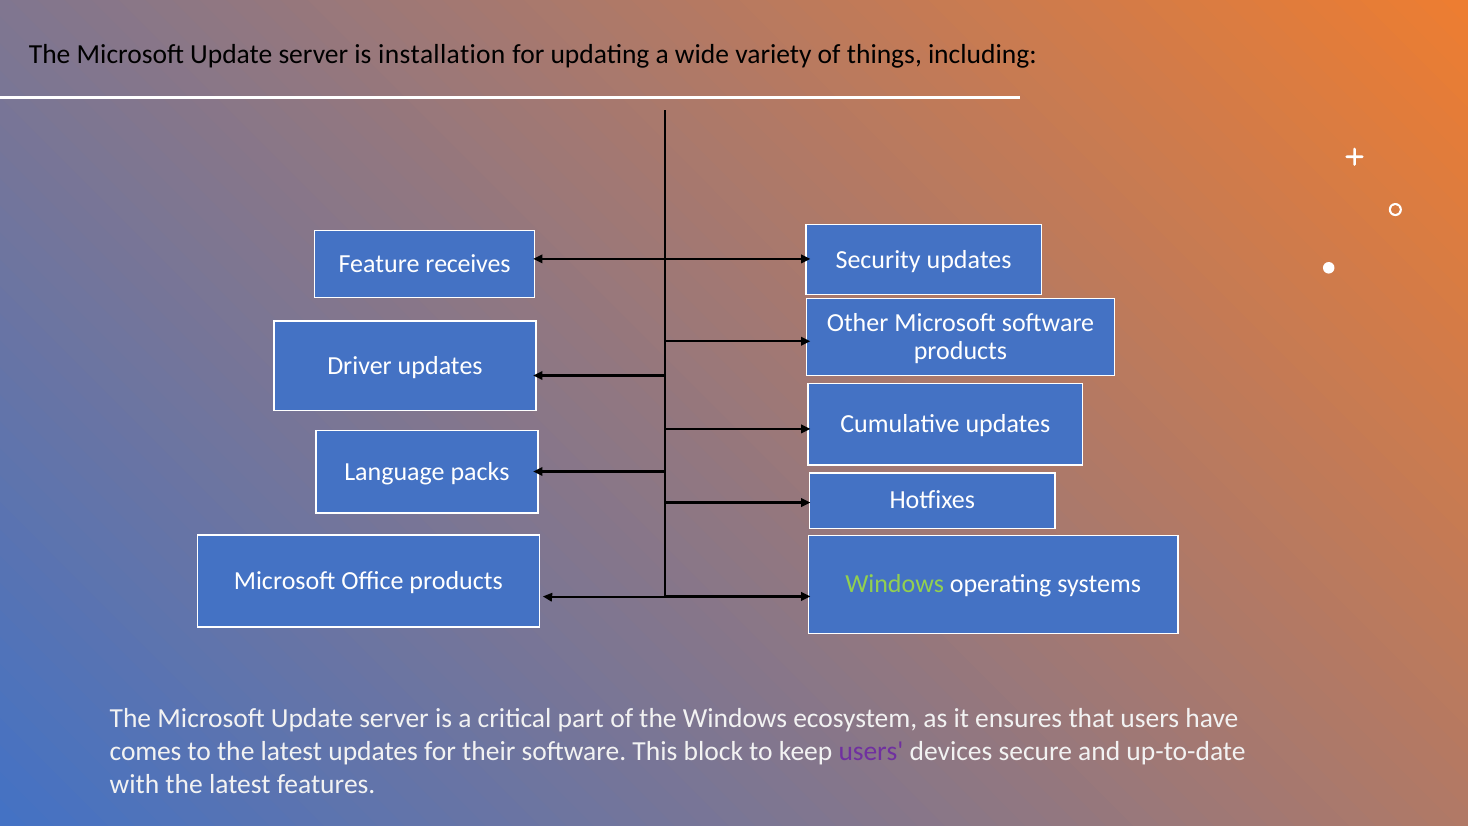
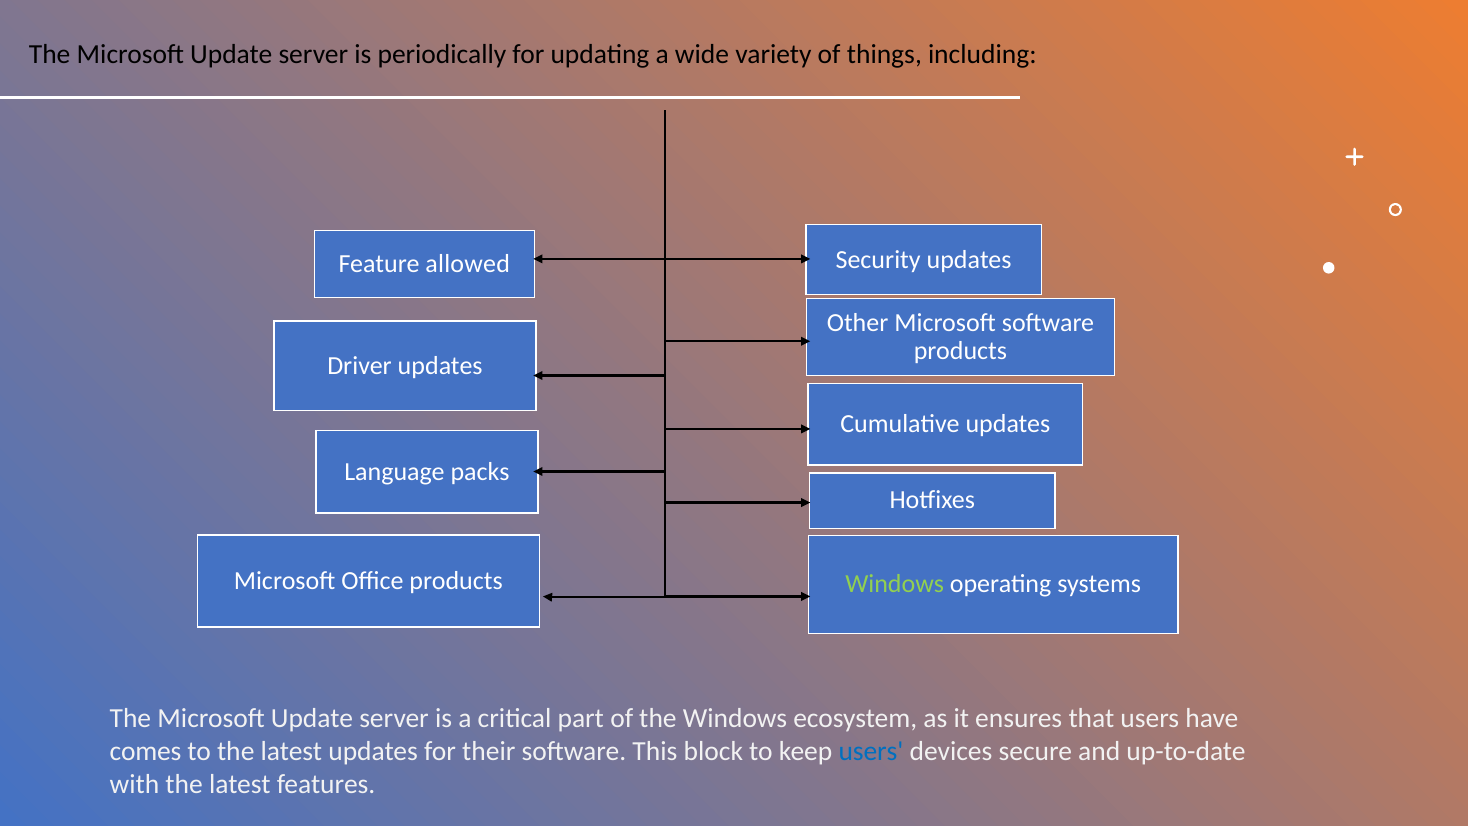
installation: installation -> periodically
receives: receives -> allowed
users at (871, 752) colour: purple -> blue
